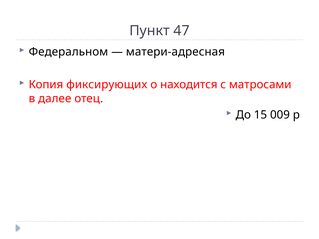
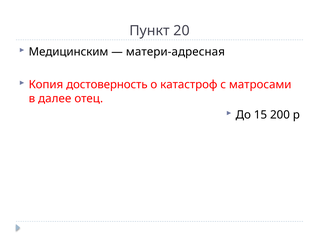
47: 47 -> 20
Федеральном: Федеральном -> Медицинским
фиксирующих: фиксирующих -> достоверность
находится: находится -> катастроф
009: 009 -> 200
